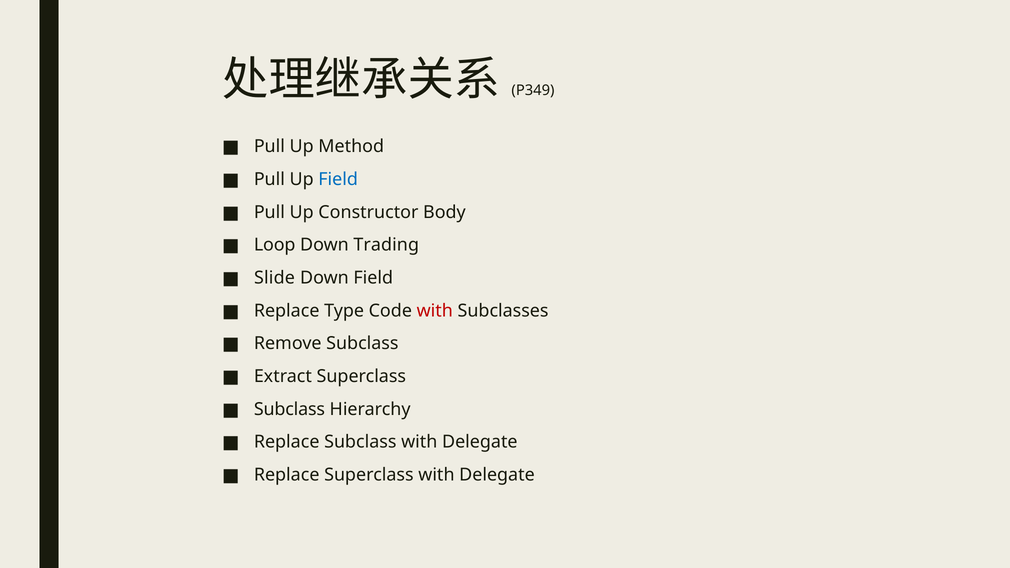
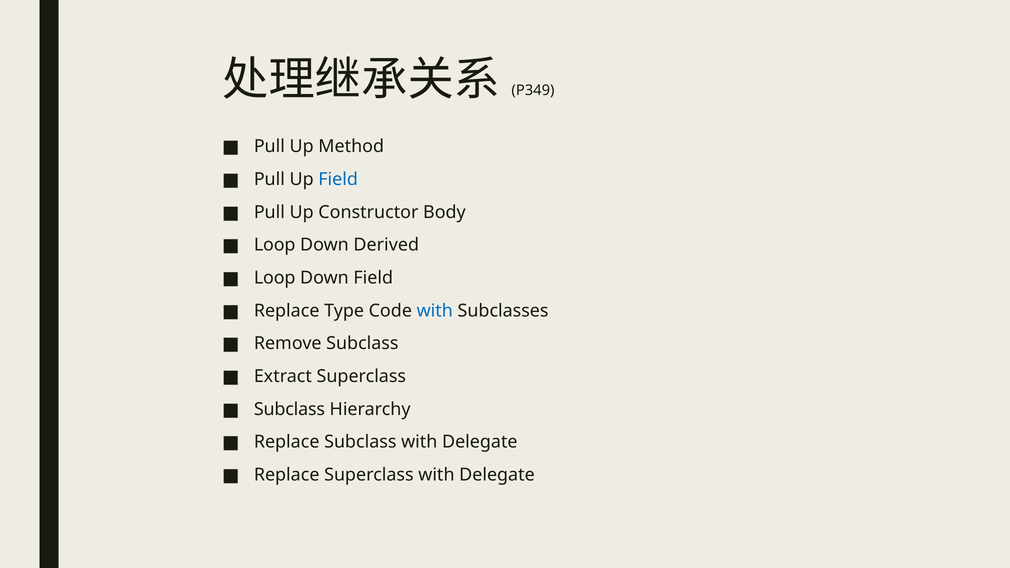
Trading: Trading -> Derived
Slide at (275, 278): Slide -> Loop
with at (435, 311) colour: red -> blue
